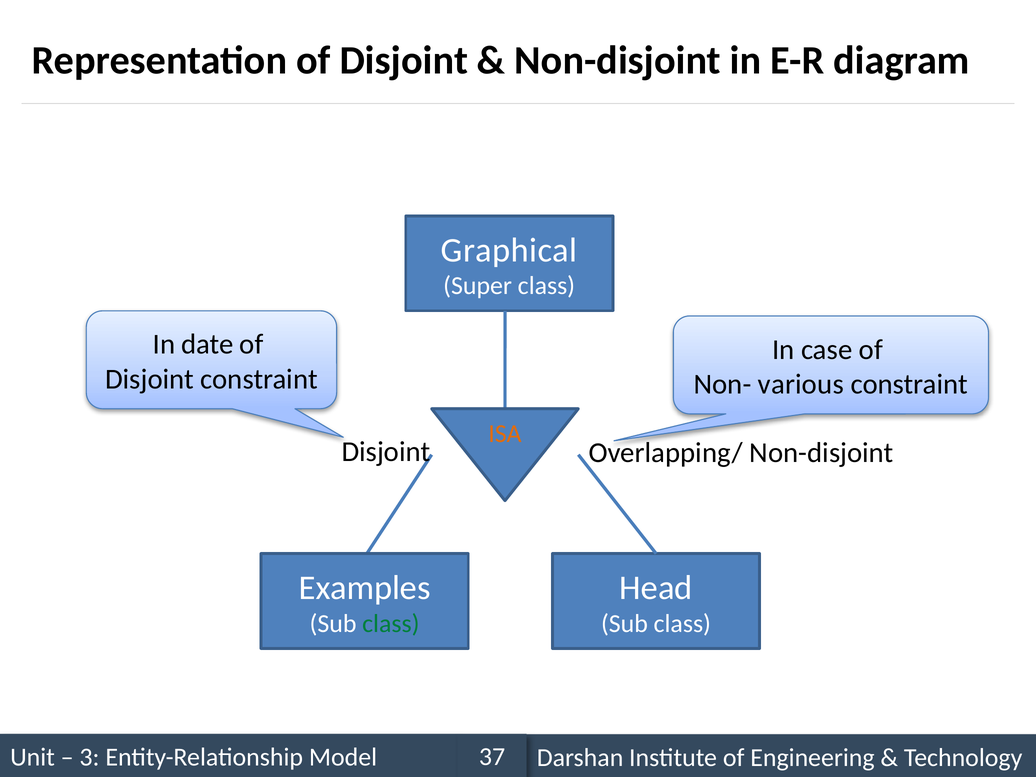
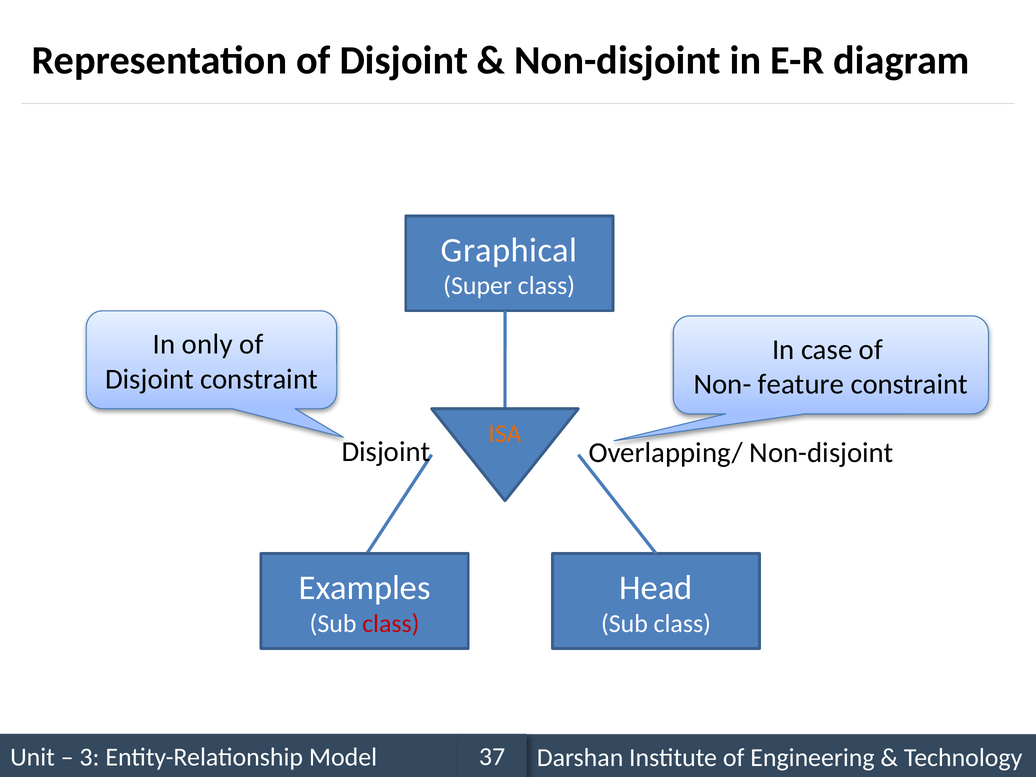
date: date -> only
various: various -> feature
class at (391, 624) colour: green -> red
